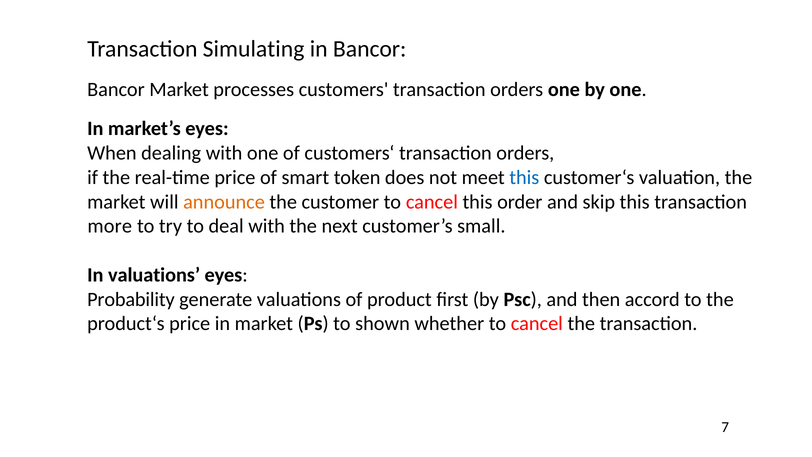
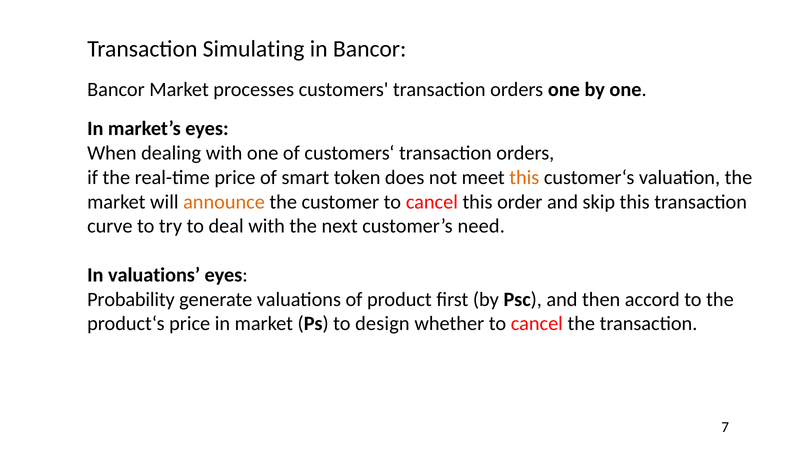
this at (524, 177) colour: blue -> orange
more: more -> curve
small: small -> need
shown: shown -> design
